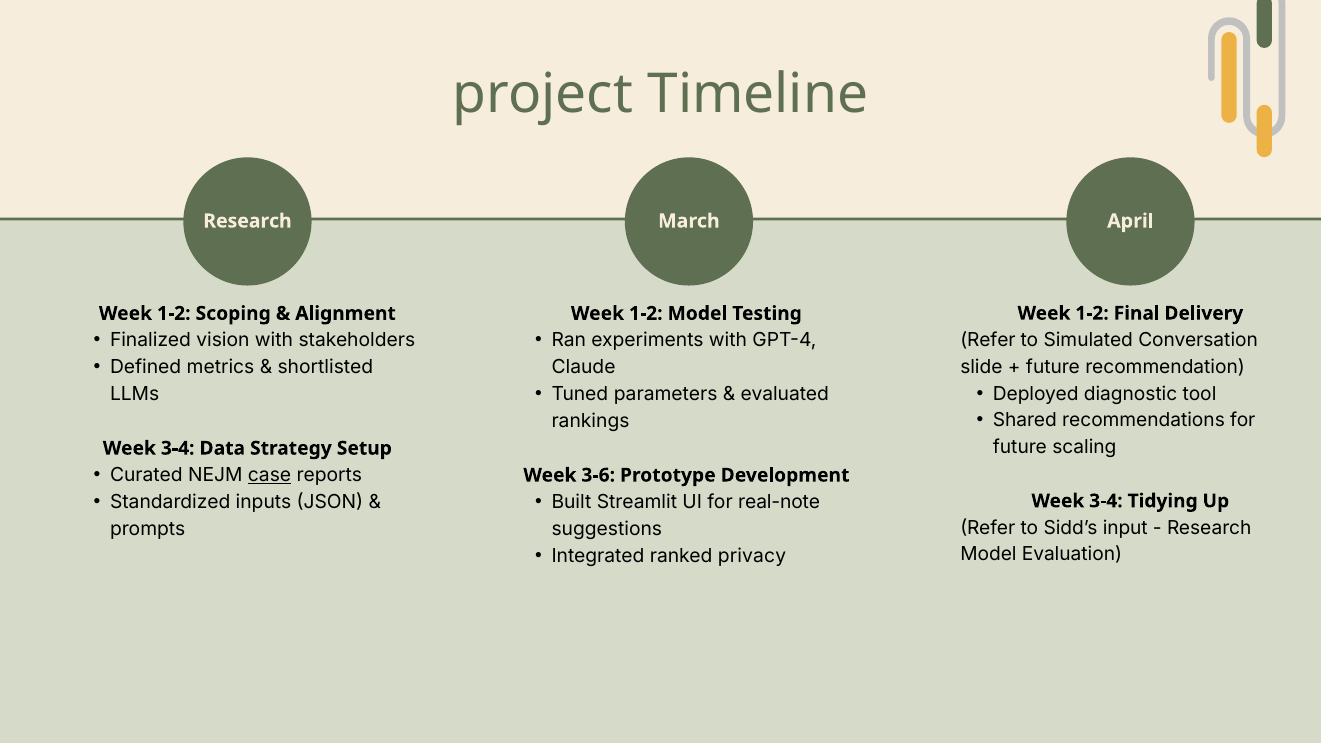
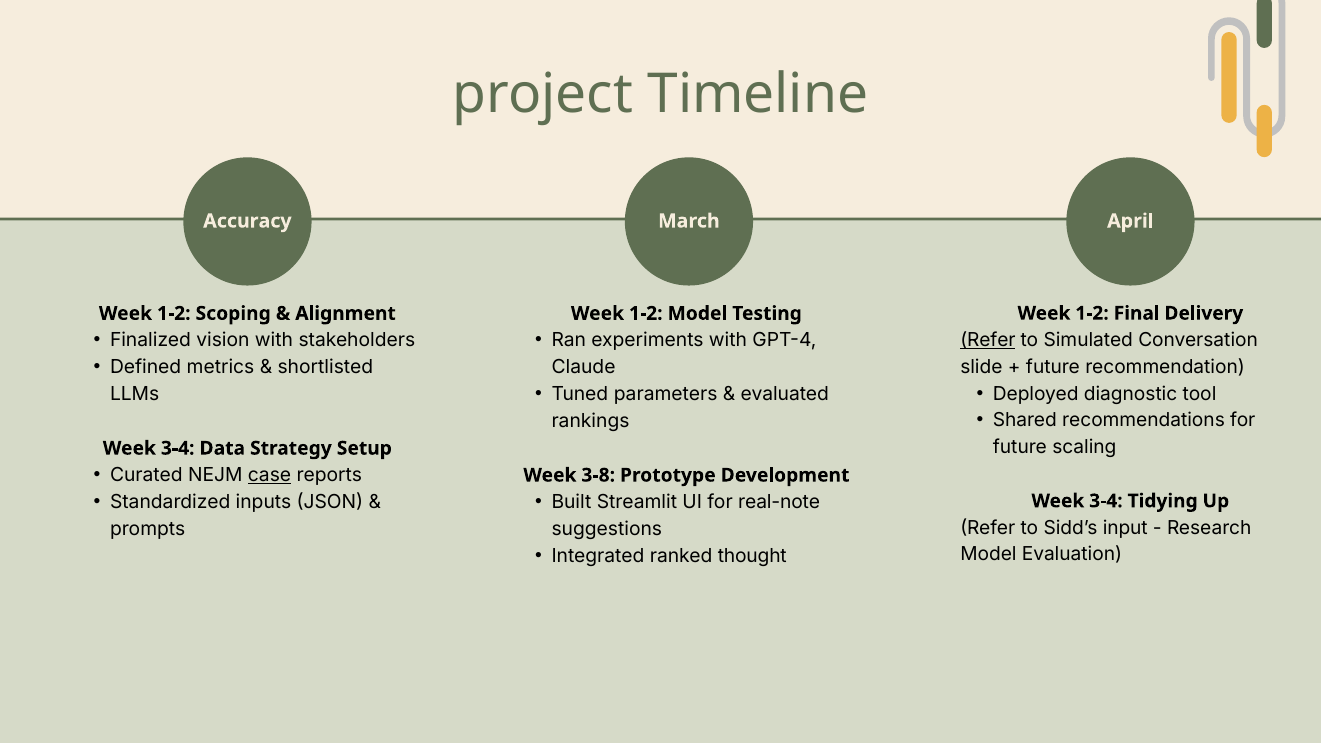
Research at (247, 221): Research -> Accuracy
Refer at (988, 340) underline: none -> present
3-6: 3-6 -> 3-8
privacy: privacy -> thought
